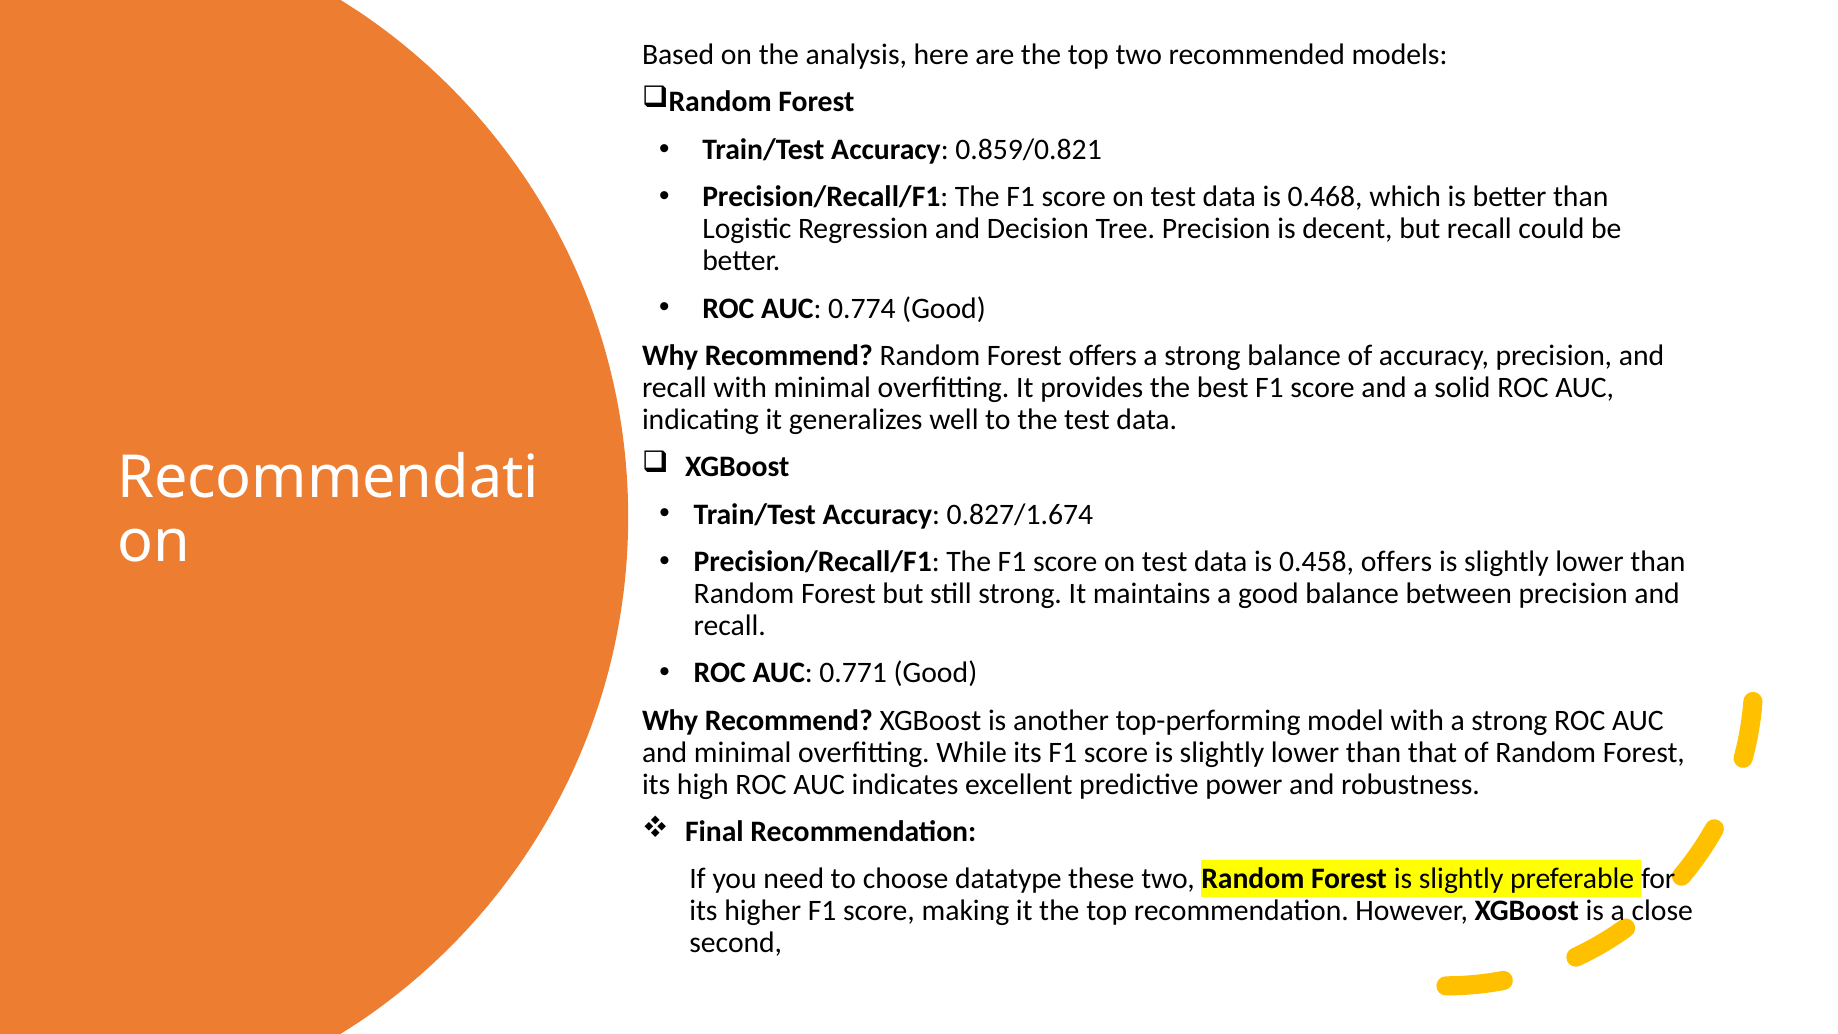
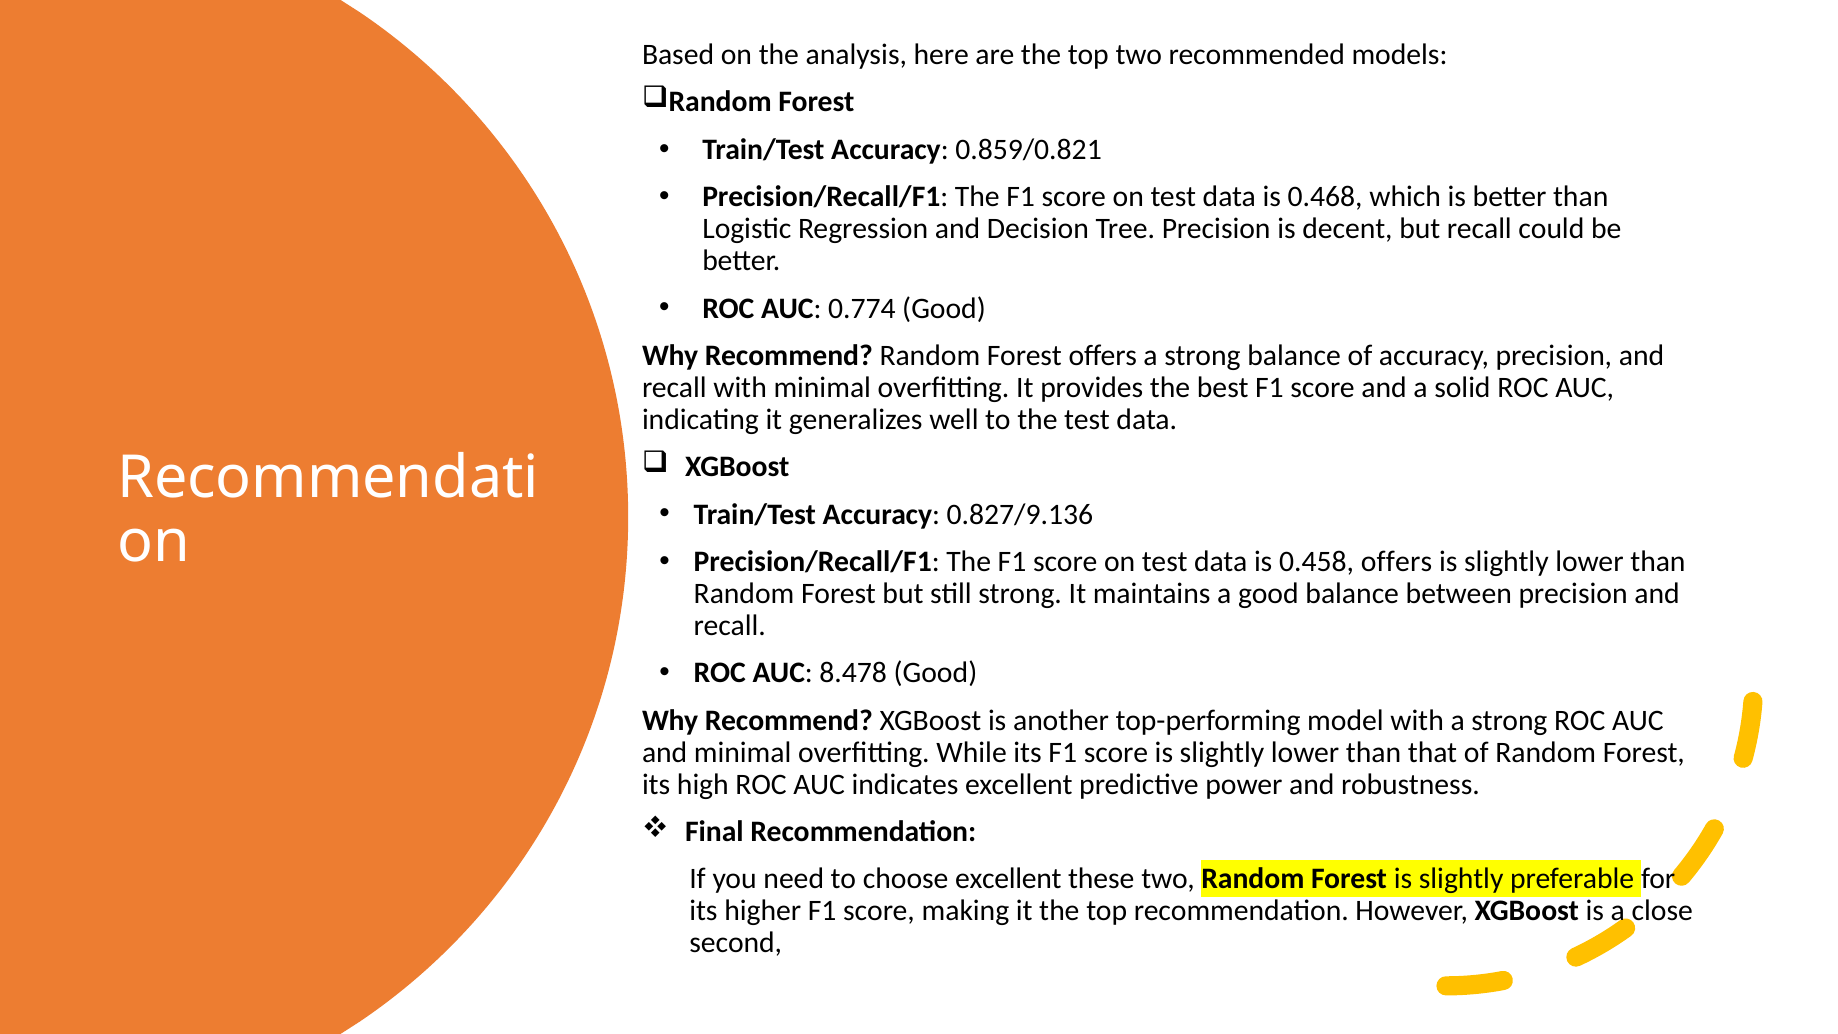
0.827/1.674: 0.827/1.674 -> 0.827/9.136
0.771: 0.771 -> 8.478
choose datatype: datatype -> excellent
